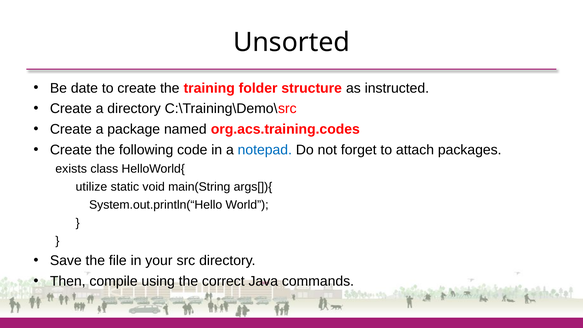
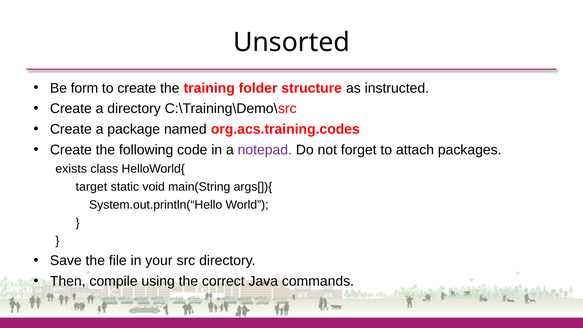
date: date -> form
notepad colour: blue -> purple
utilize: utilize -> target
